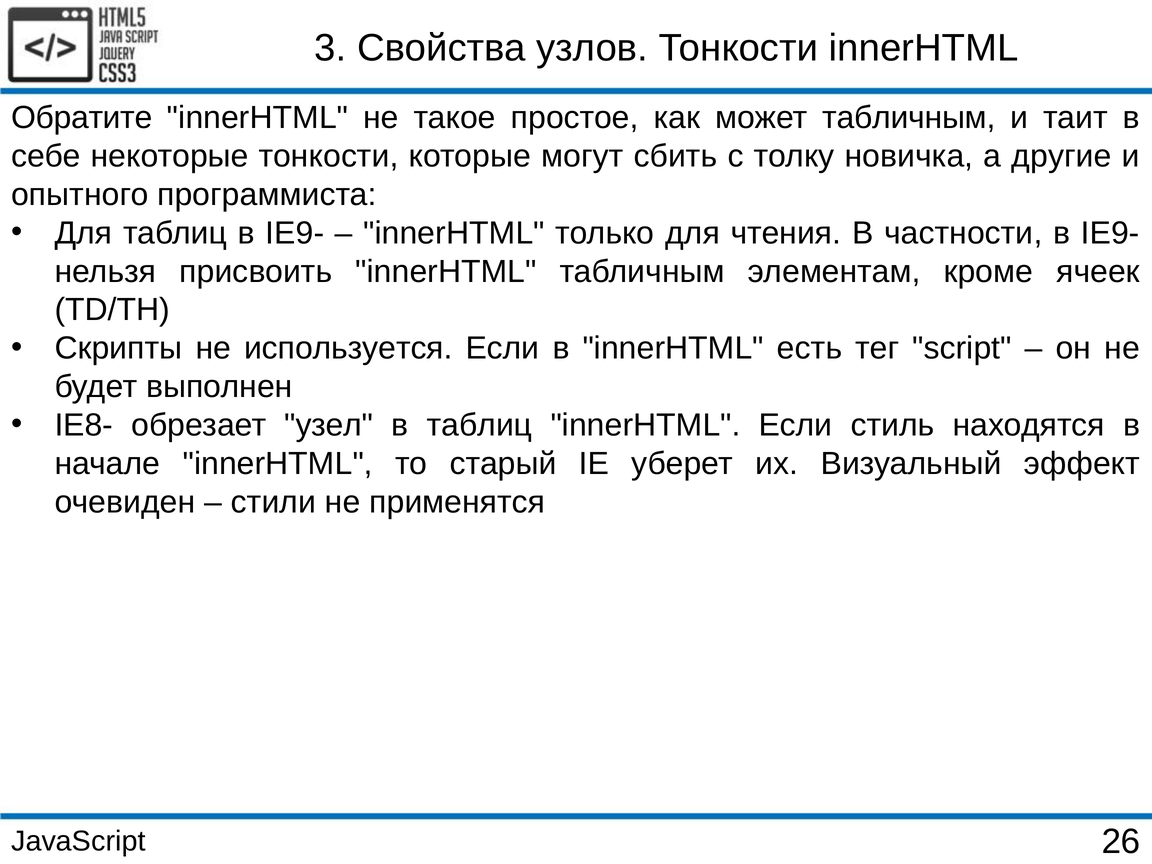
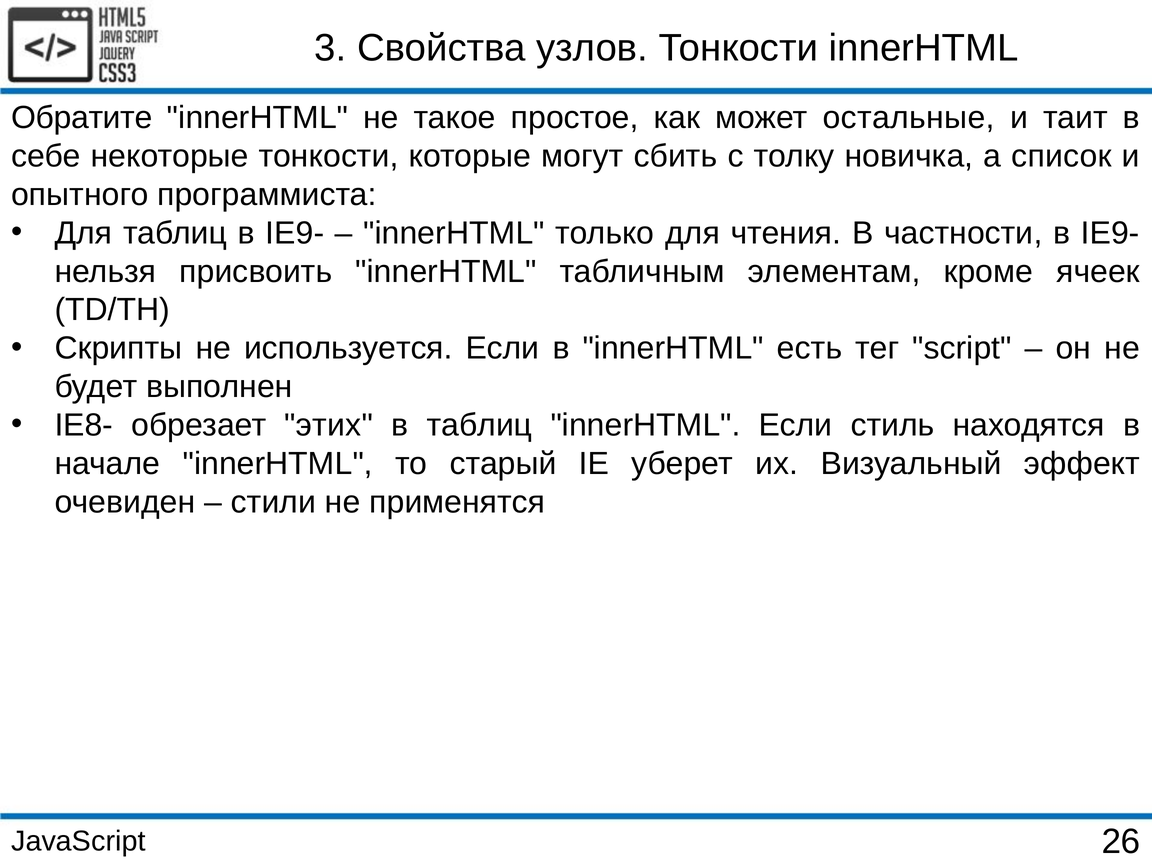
может табличным: табличным -> остальные
другие: другие -> список
узел: узел -> этих
